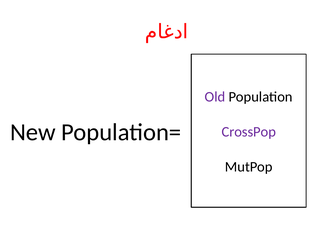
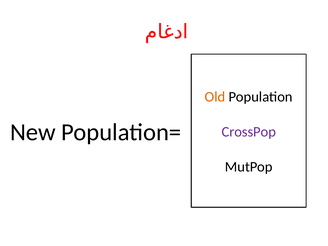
Old colour: purple -> orange
